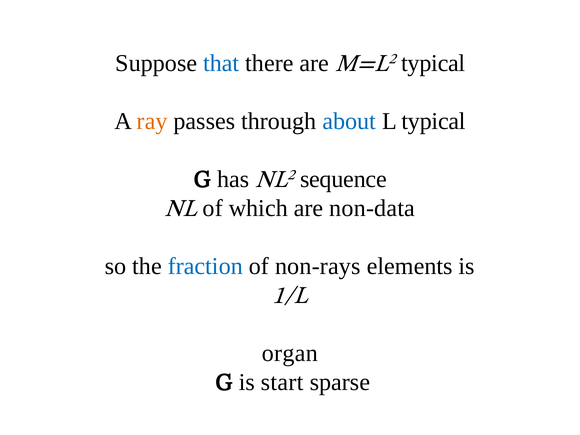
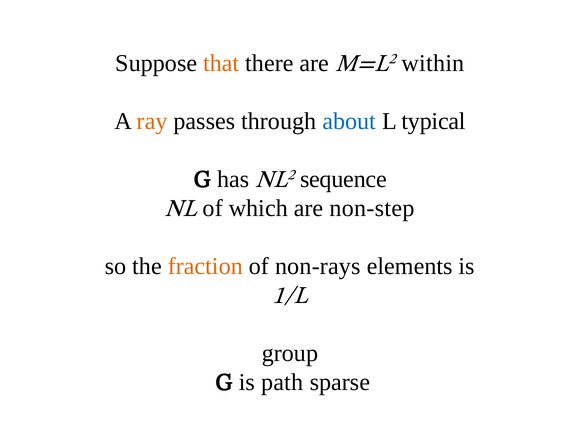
that colour: blue -> orange
typical at (433, 63): typical -> within
non-data: non-data -> non-step
fraction colour: blue -> orange
organ: organ -> group
start: start -> path
